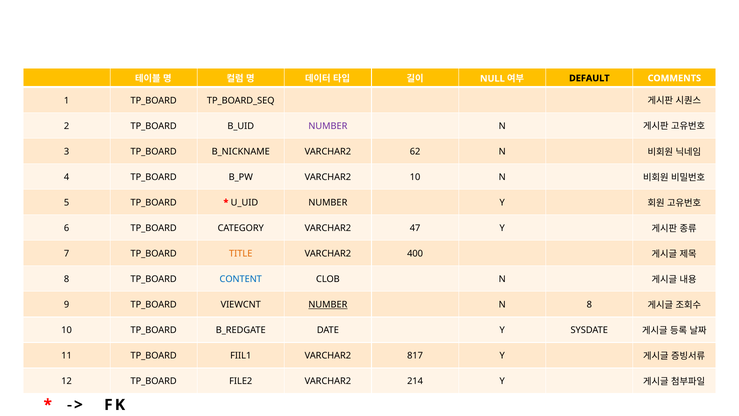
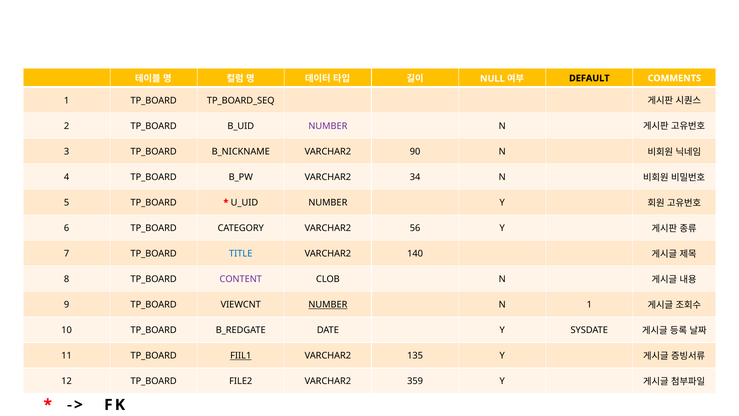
62: 62 -> 90
VARCHAR2 10: 10 -> 34
47: 47 -> 56
TITLE colour: orange -> blue
400: 400 -> 140
CONTENT colour: blue -> purple
N 8: 8 -> 1
FIIL1 underline: none -> present
817: 817 -> 135
214: 214 -> 359
